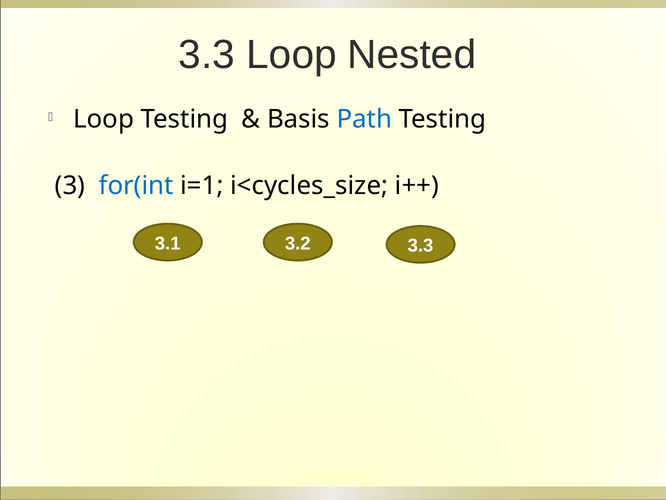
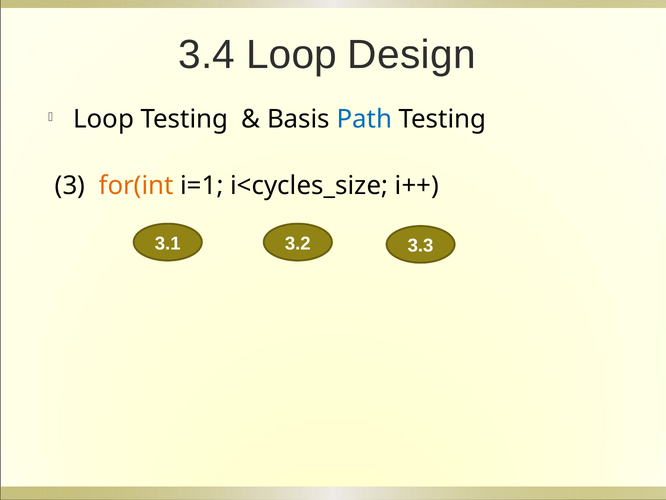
3.3 at (207, 55): 3.3 -> 3.4
Nested: Nested -> Design
for(int colour: blue -> orange
